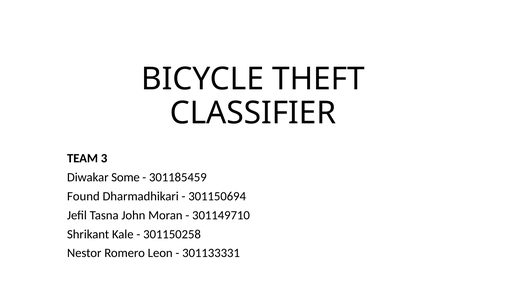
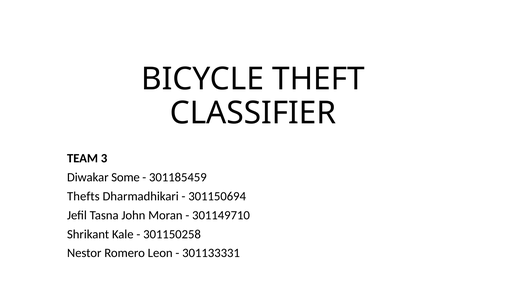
Found: Found -> Thefts
